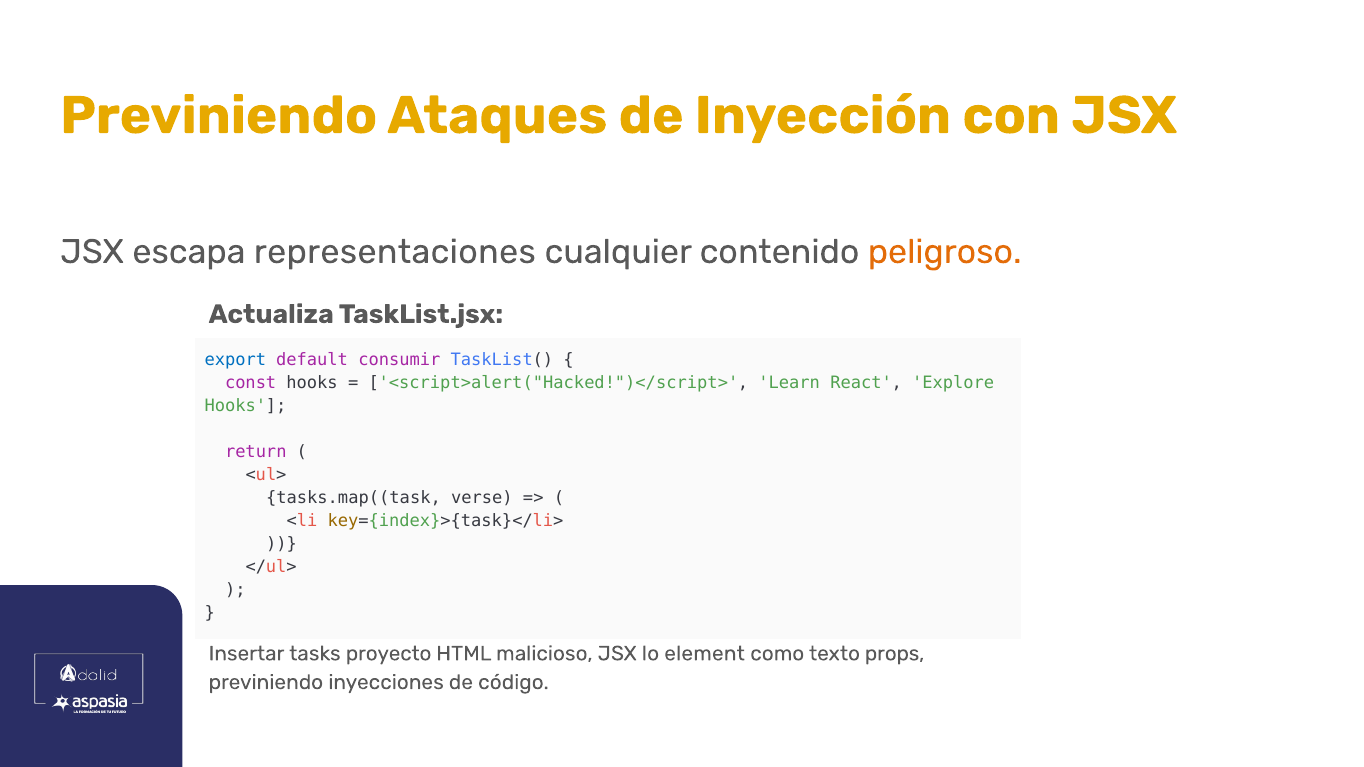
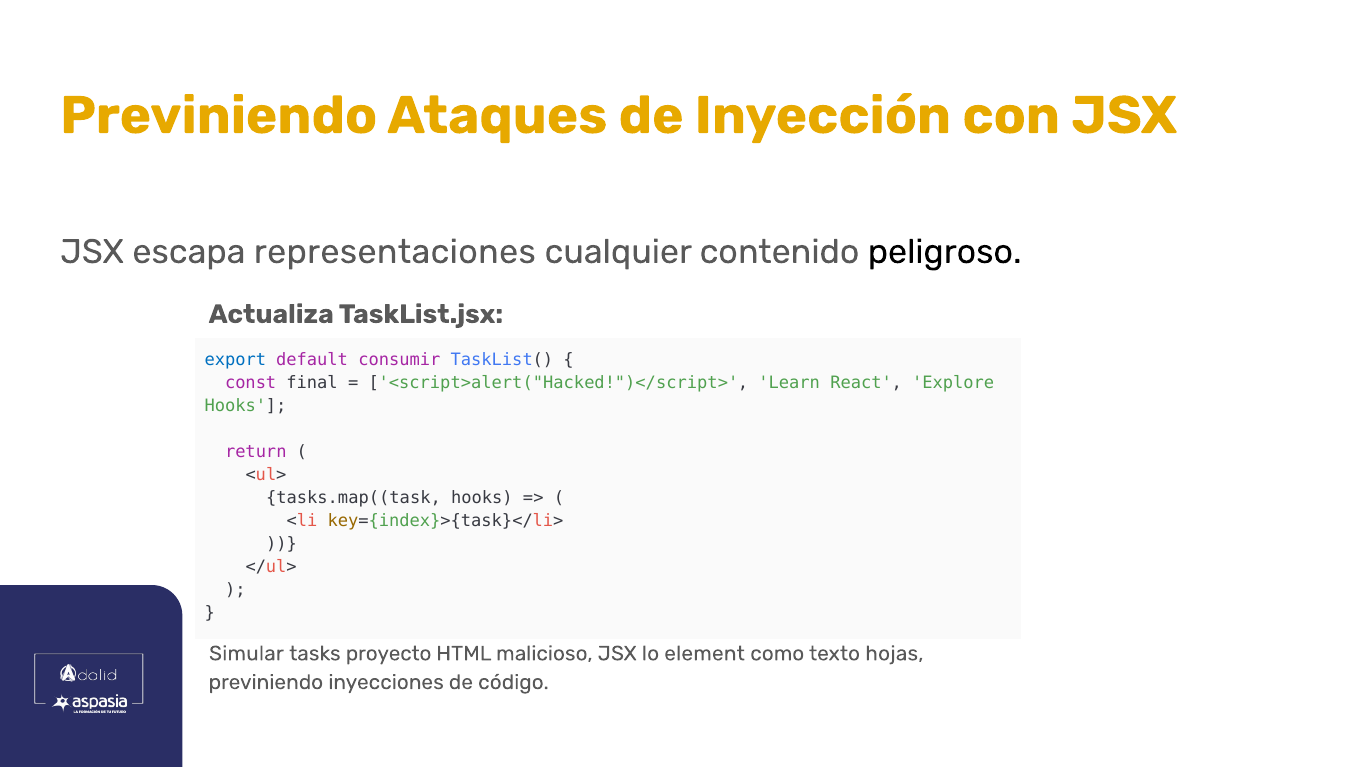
peligroso colour: orange -> black
const hooks: hooks -> final
tasks.map((task verse: verse -> hooks
Insertar: Insertar -> Simular
props: props -> hojas
